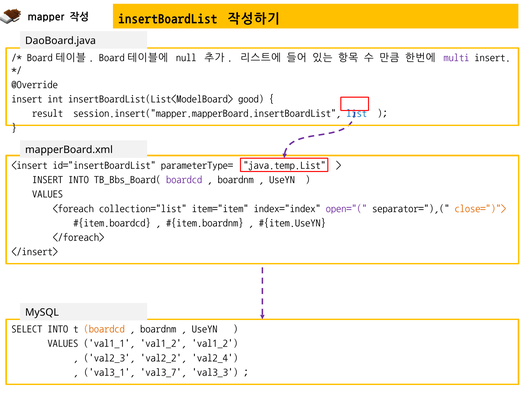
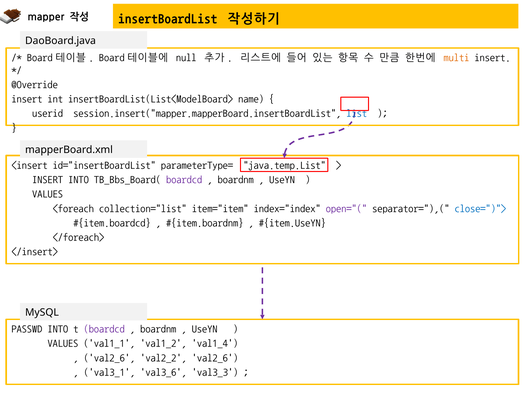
multi colour: purple -> orange
good: good -> name
result: result -> userid
close=")"> colour: orange -> blue
SELECT: SELECT -> PASSWD
boardcd at (104, 329) colour: orange -> purple
val1_2 val1_2: val1_2 -> val1_4
val2_3 at (109, 357): val2_3 -> val2_6
val2_2 val2_4: val2_4 -> val2_6
val3_7: val3_7 -> val3_6
